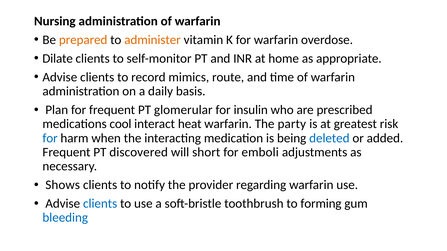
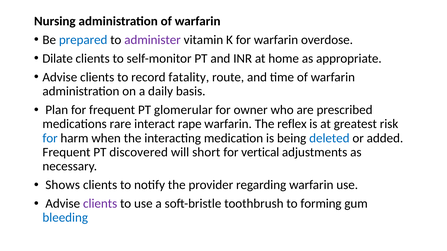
prepared colour: orange -> blue
administer colour: orange -> purple
mimics: mimics -> fatality
insulin: insulin -> owner
cool: cool -> rare
heat: heat -> rape
party: party -> reflex
emboli: emboli -> vertical
clients at (100, 204) colour: blue -> purple
